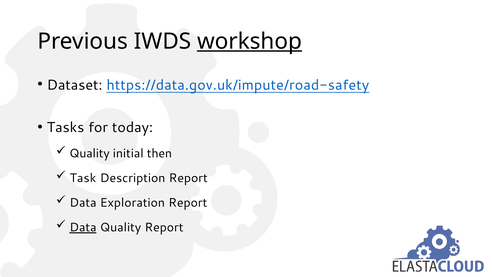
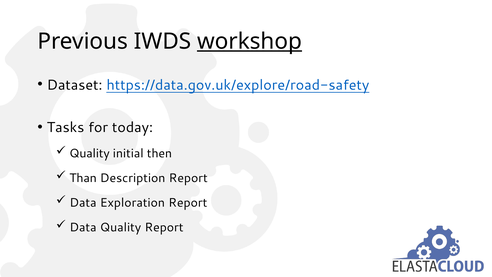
https://data.gov.uk/impute/road-safety: https://data.gov.uk/impute/road-safety -> https://data.gov.uk/explore/road-safety
Task: Task -> Than
Data at (83, 227) underline: present -> none
